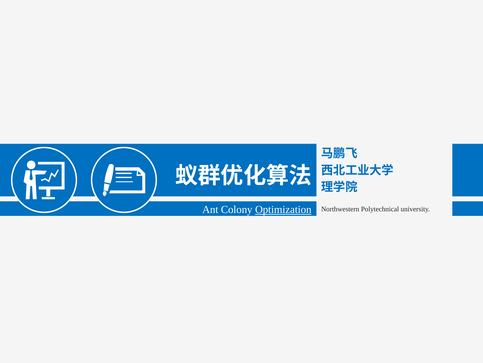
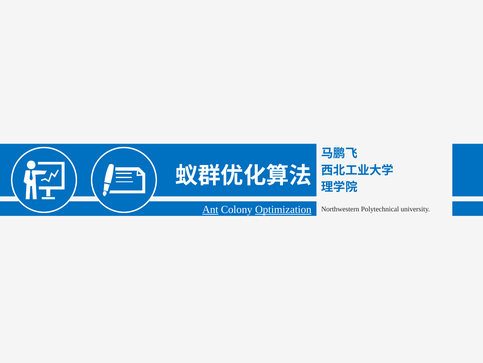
Ant underline: none -> present
